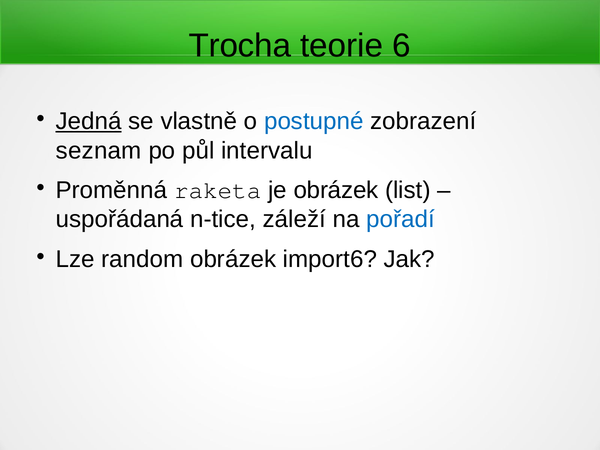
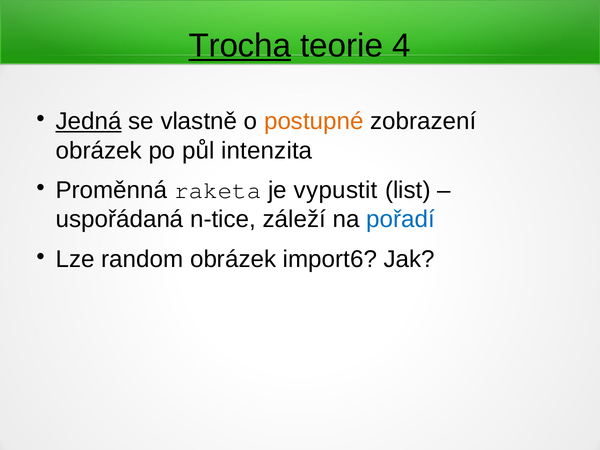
Trocha underline: none -> present
6: 6 -> 4
postupné colour: blue -> orange
seznam at (99, 151): seznam -> obrázek
intervalu: intervalu -> intenzita
je obrázek: obrázek -> vypustit
